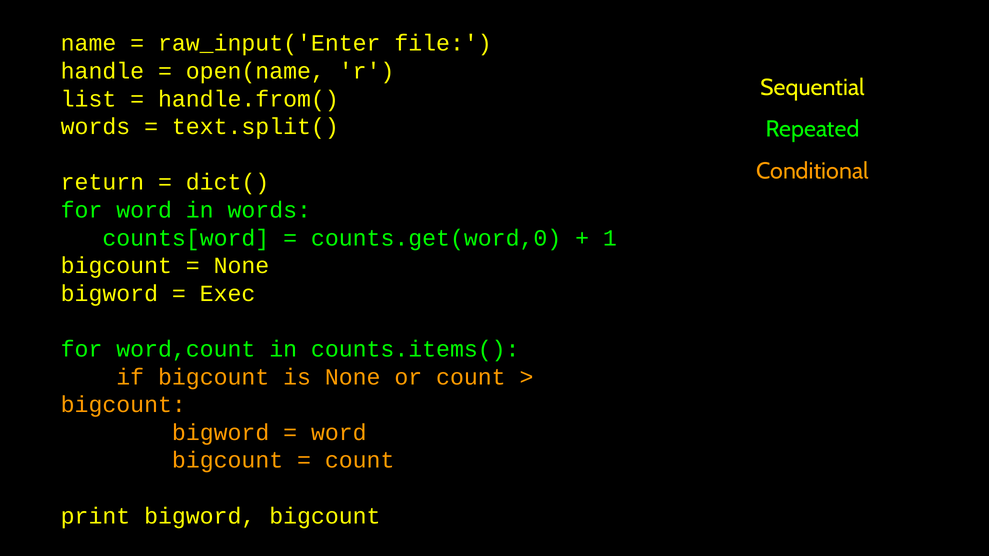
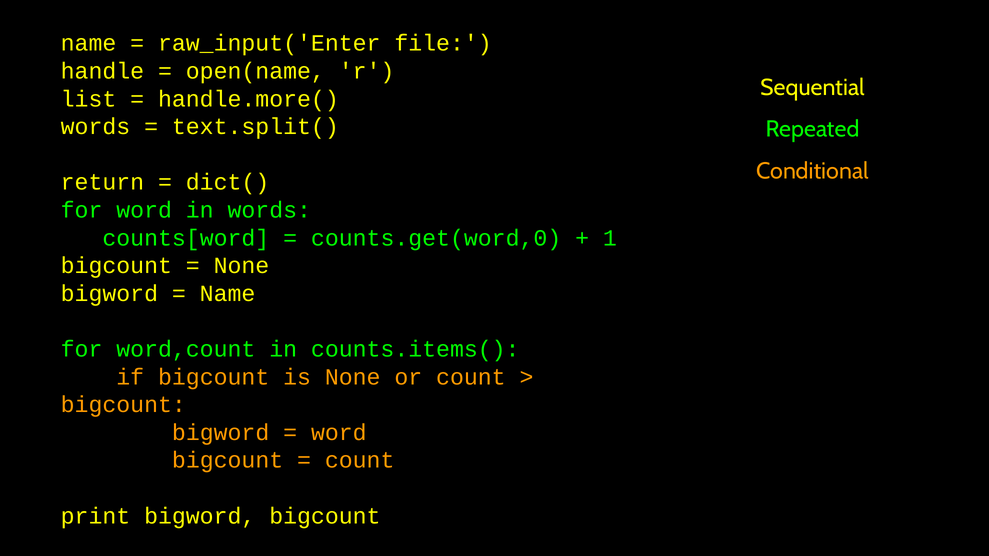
handle.from(: handle.from( -> handle.more(
Exec at (228, 294): Exec -> Name
